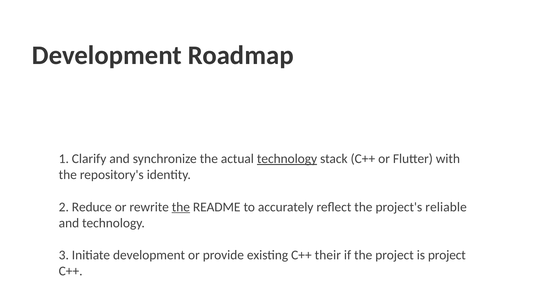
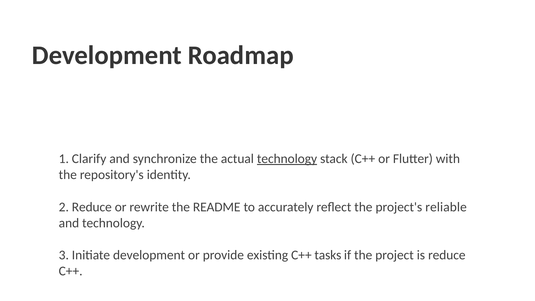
the at (181, 207) underline: present -> none
their: their -> tasks
is project: project -> reduce
